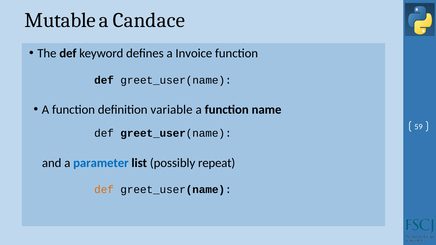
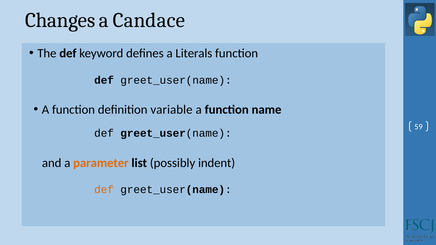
Mutable: Mutable -> Changes
Invoice: Invoice -> Literals
parameter colour: blue -> orange
repeat: repeat -> indent
